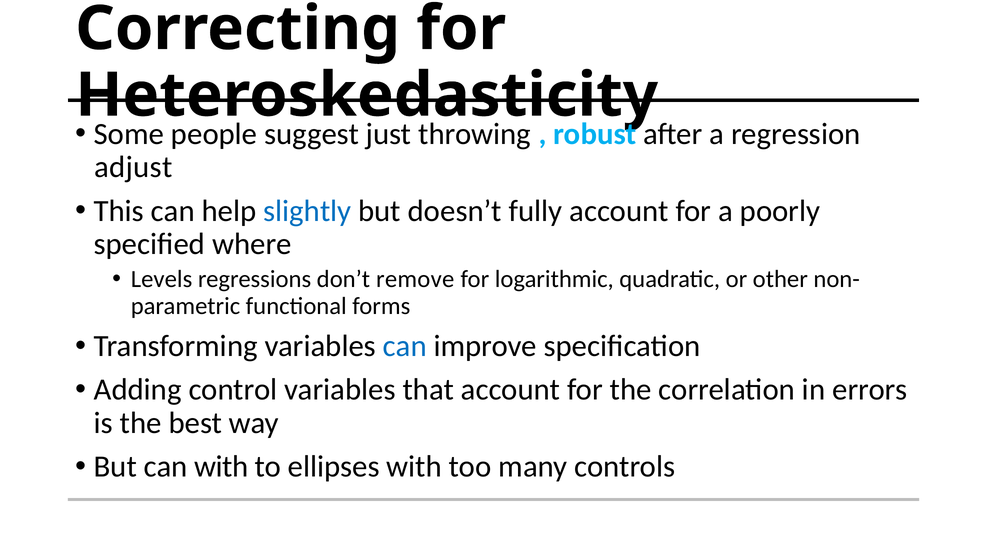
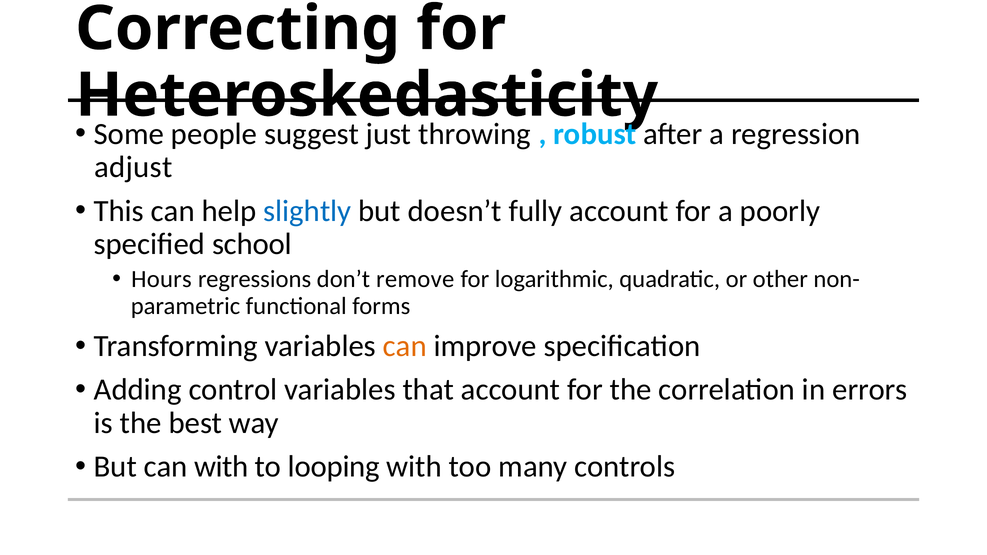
where: where -> school
Levels: Levels -> Hours
can at (405, 346) colour: blue -> orange
ellipses: ellipses -> looping
